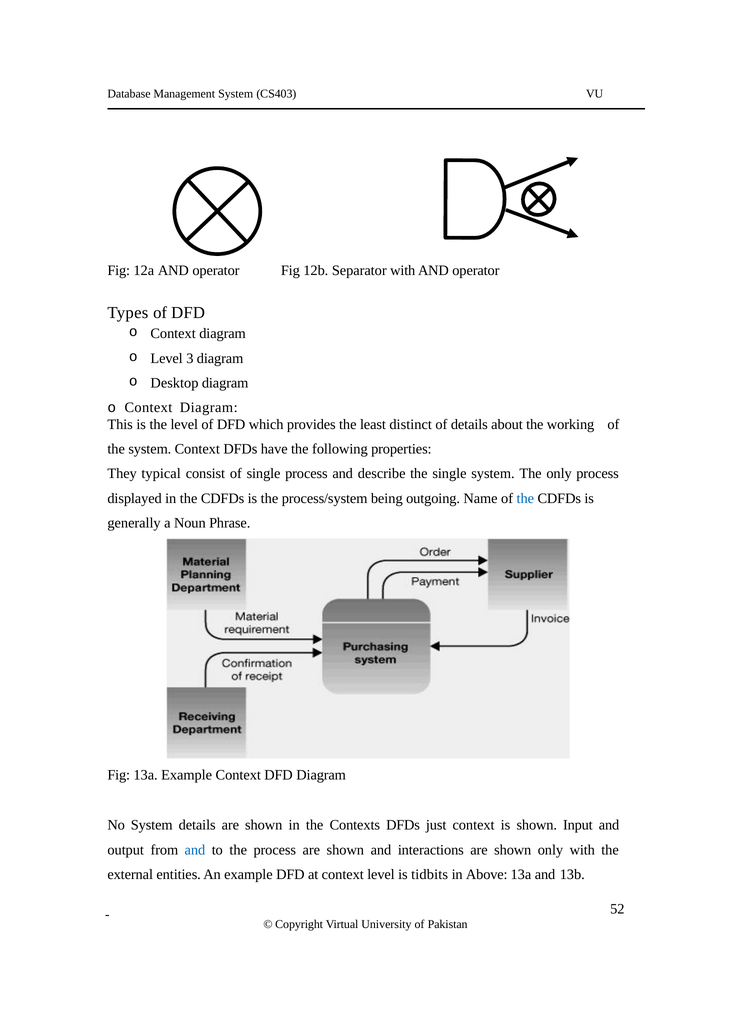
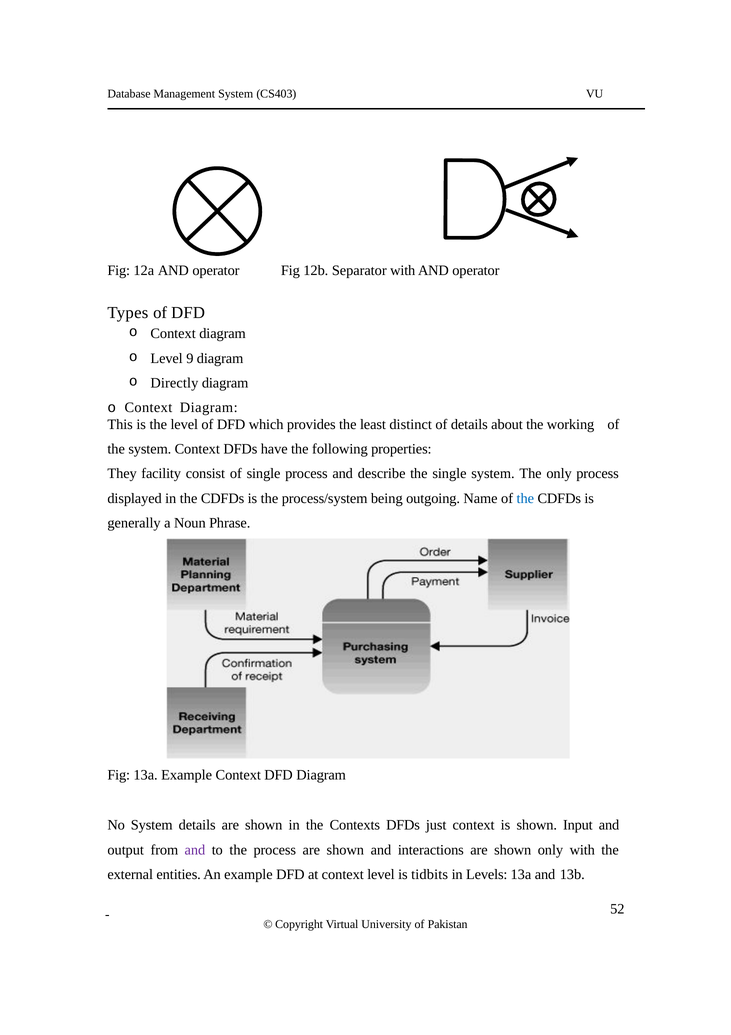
3: 3 -> 9
Desktop: Desktop -> Directly
typical: typical -> facility
and at (195, 849) colour: blue -> purple
Above: Above -> Levels
